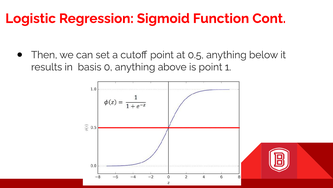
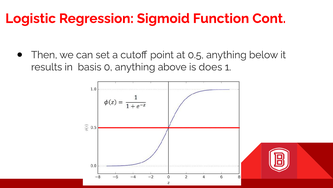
is point: point -> does
